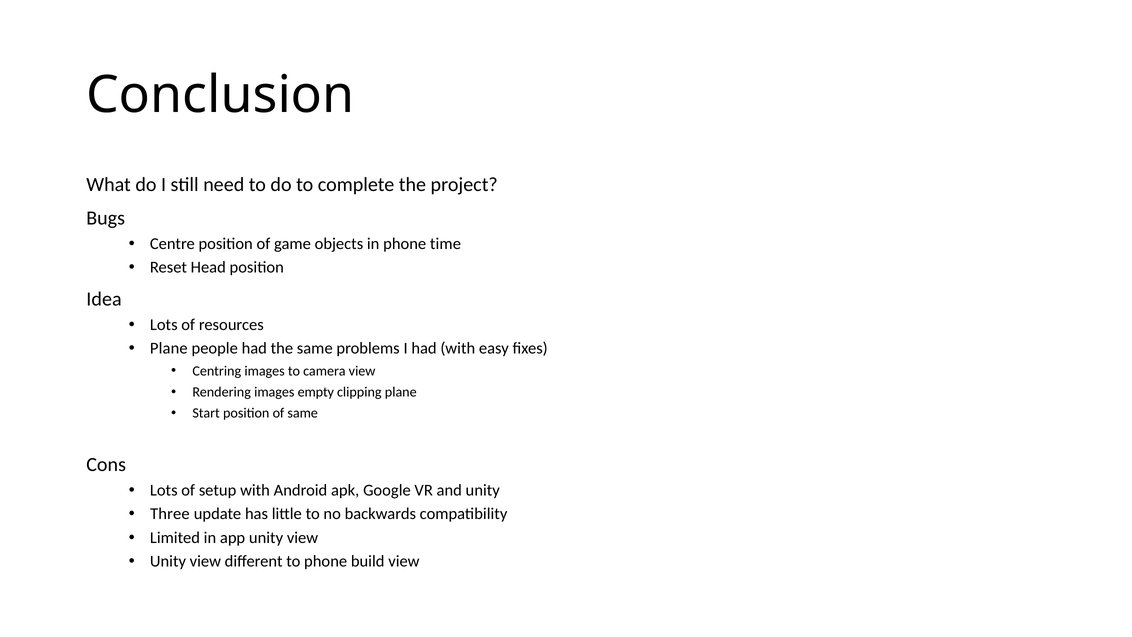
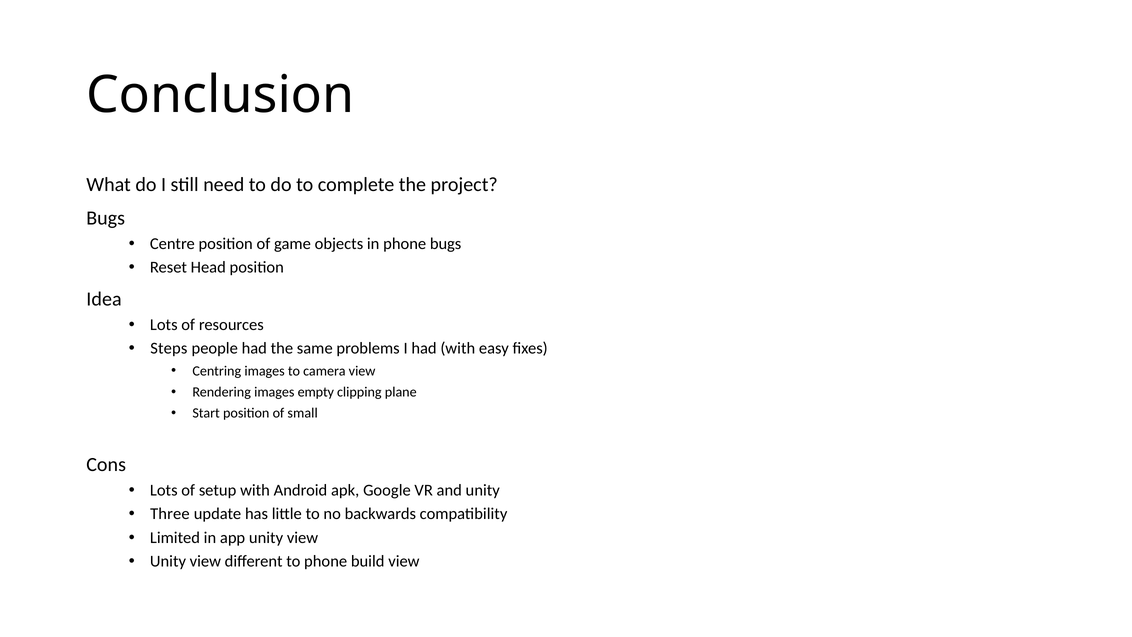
phone time: time -> bugs
Plane at (169, 348): Plane -> Steps
of same: same -> small
